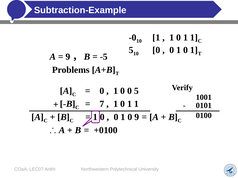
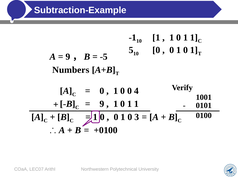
-0: -0 -> -1
Problems: Problems -> Numbers
0 5: 5 -> 4
7 at (102, 104): 7 -> 9
0 9: 9 -> 3
